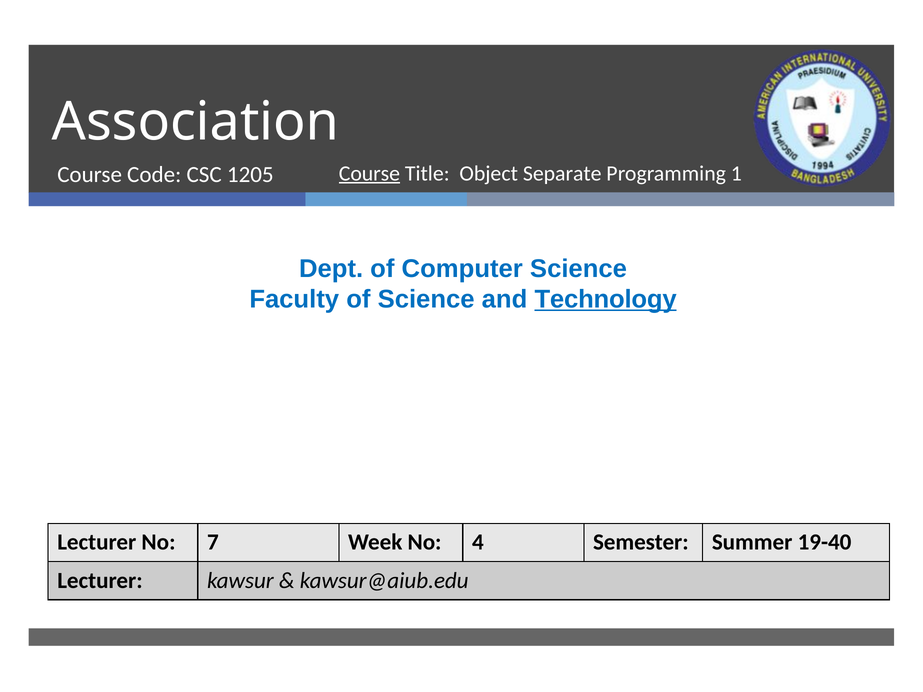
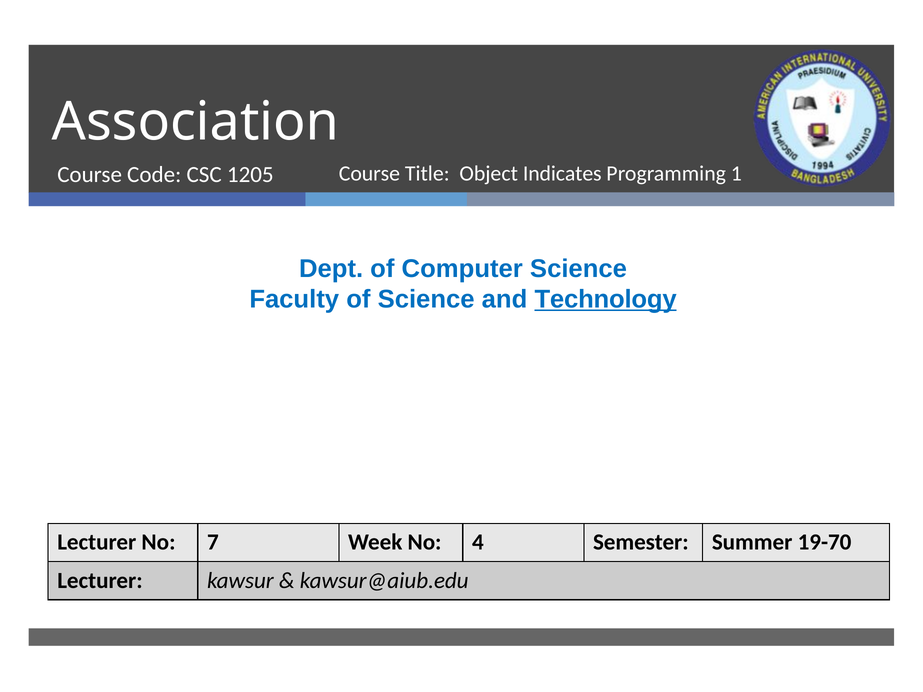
Course at (369, 173) underline: present -> none
Separate: Separate -> Indicates
19-40: 19-40 -> 19-70
